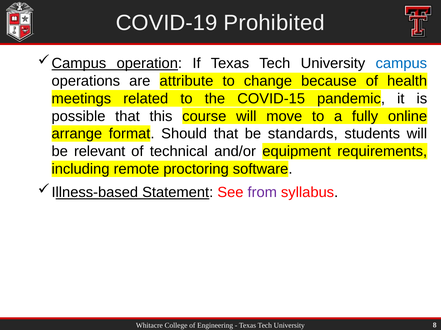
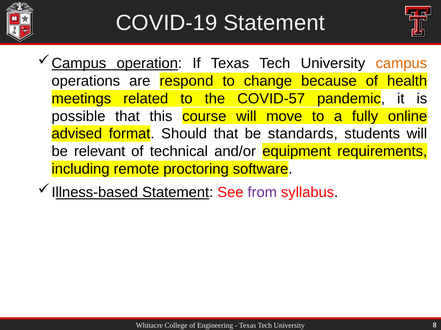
COVID-19 Prohibited: Prohibited -> Statement
campus colour: blue -> orange
attribute: attribute -> respond
COVID-15: COVID-15 -> COVID-57
arrange: arrange -> advised
